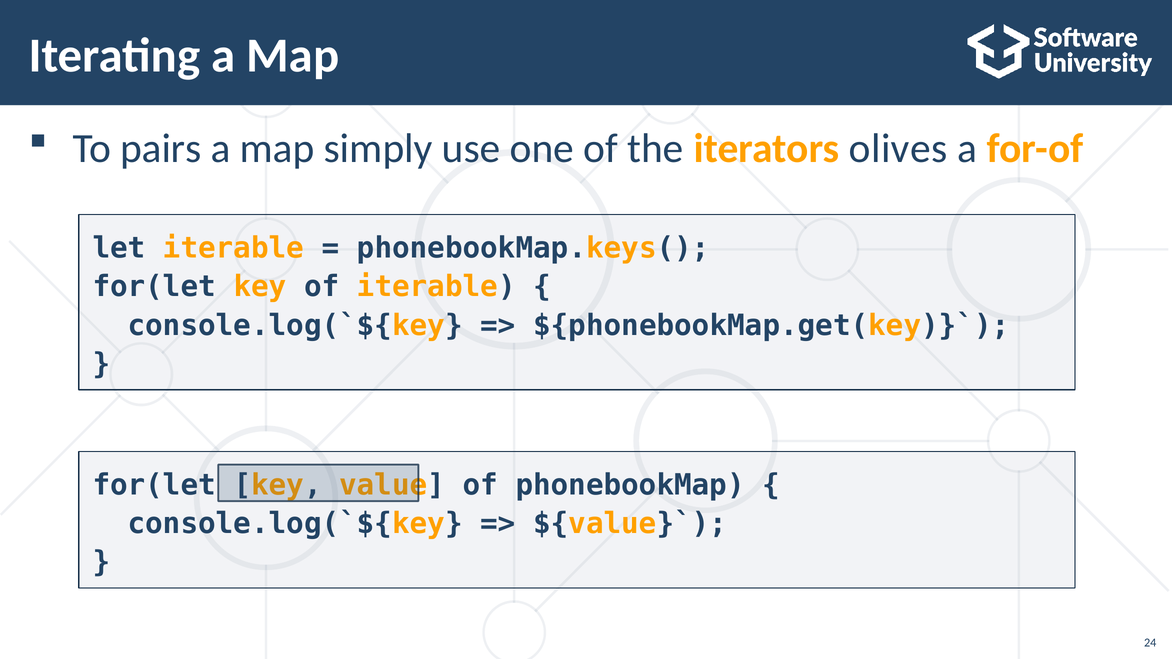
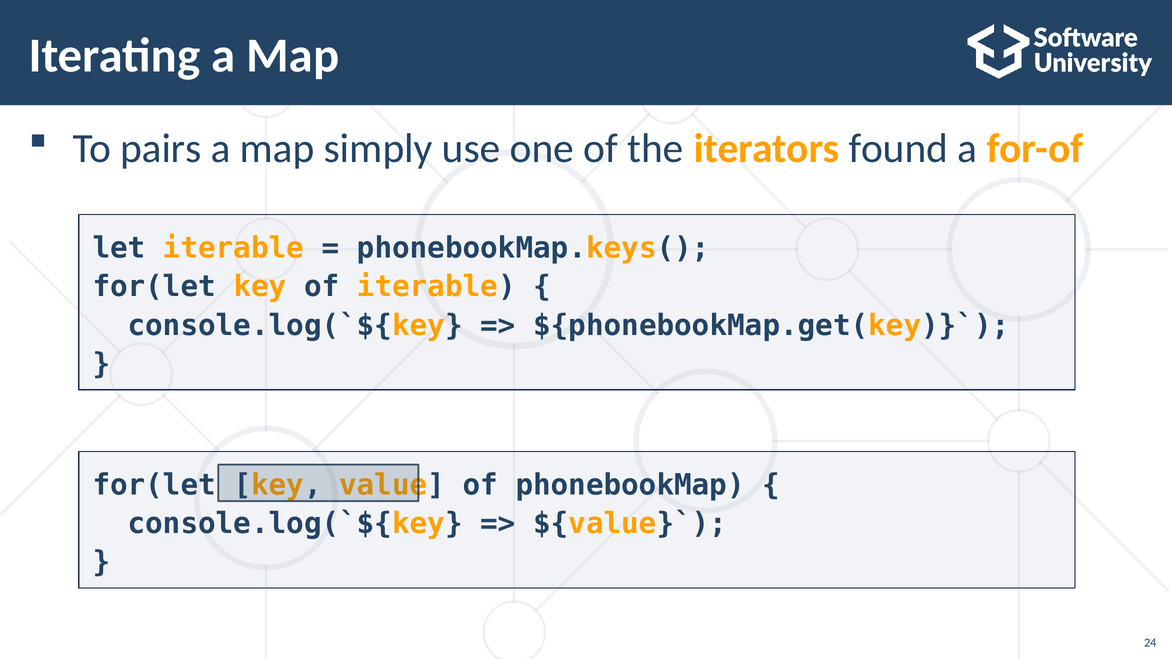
olives: olives -> found
